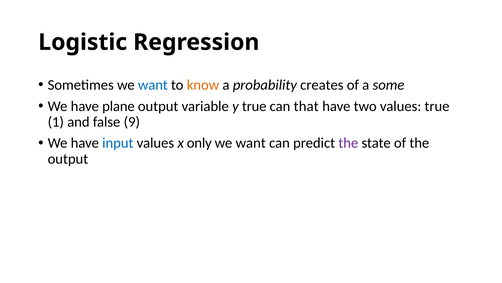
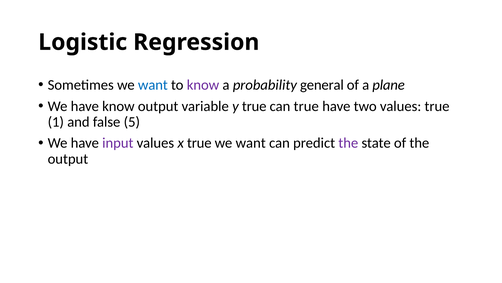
know at (203, 85) colour: orange -> purple
creates: creates -> general
some: some -> plane
have plane: plane -> know
can that: that -> true
9: 9 -> 5
input colour: blue -> purple
x only: only -> true
